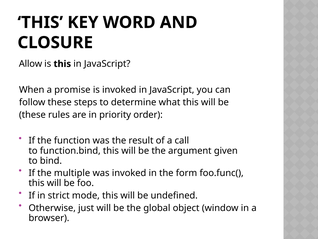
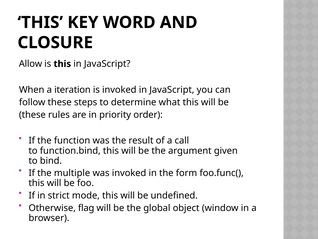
promise: promise -> iteration
just: just -> flag
